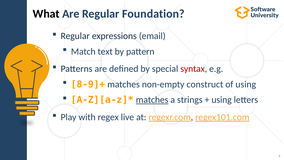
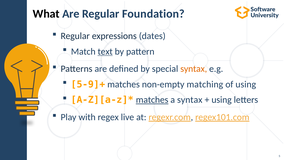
email: email -> dates
text underline: none -> present
syntax at (194, 69) colour: red -> orange
8-9]+: 8-9]+ -> 5-9]+
construct: construct -> matching
a strings: strings -> syntax
